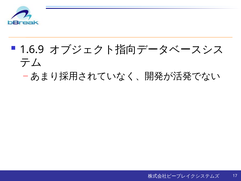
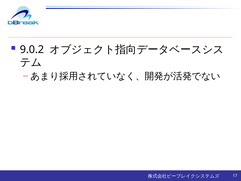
1.6.9: 1.6.9 -> 9.0.2
